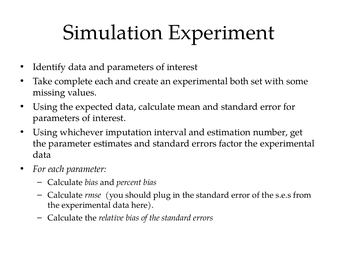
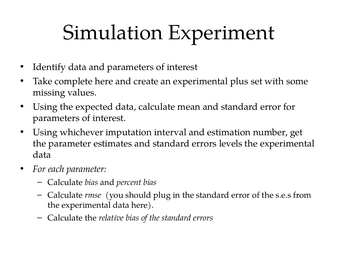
complete each: each -> here
both: both -> plus
factor: factor -> levels
